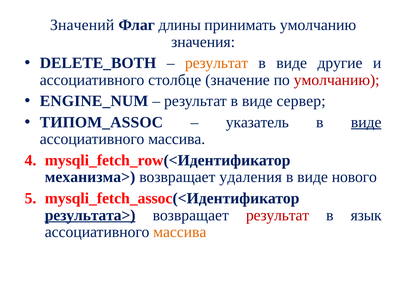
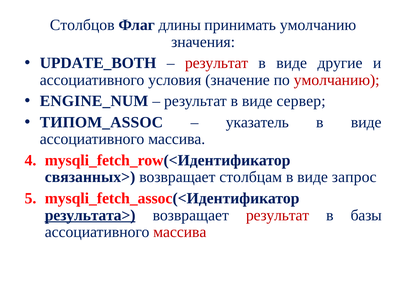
Значений: Значений -> Столбцов
DELETE_BOTH: DELETE_BOTH -> UPDATE_BOTH
результат at (217, 63) colour: orange -> red
столбце: столбце -> условия
виде at (366, 122) underline: present -> none
механизма>: механизма> -> связанных>
удаления: удаления -> столбцам
нового: нового -> запрос
язык: язык -> базы
массива at (180, 232) colour: orange -> red
